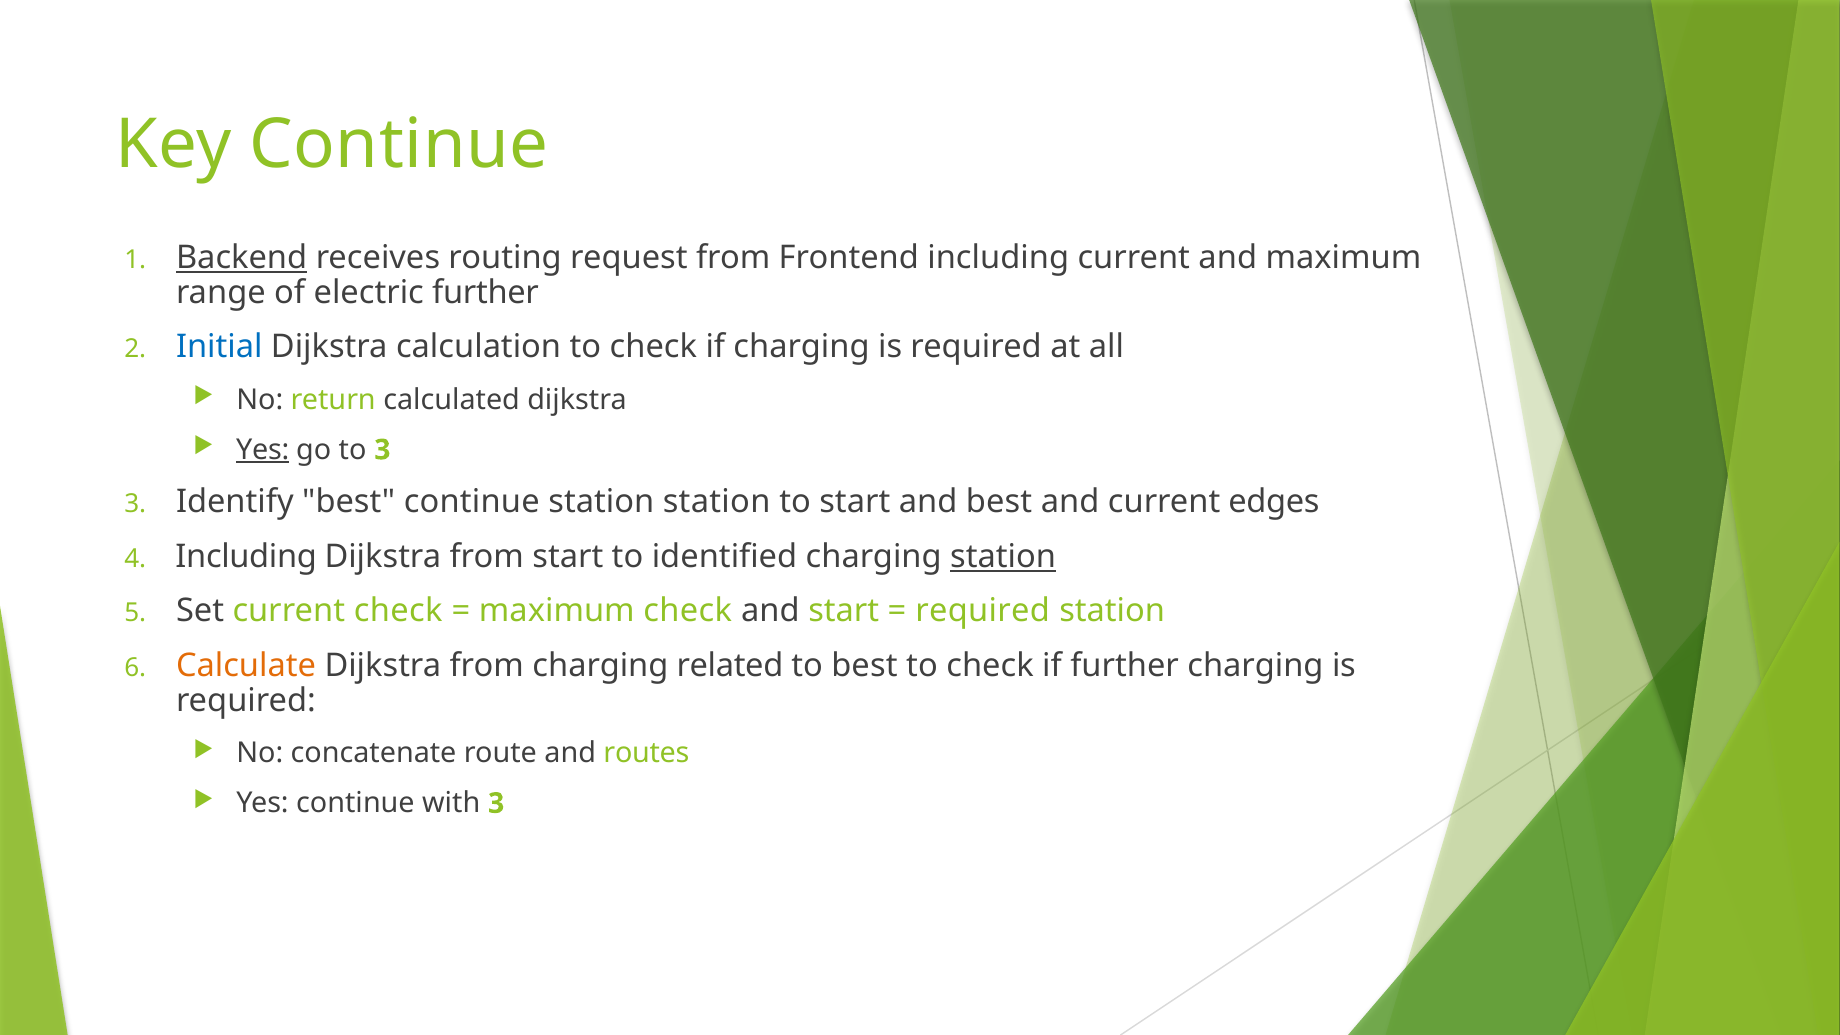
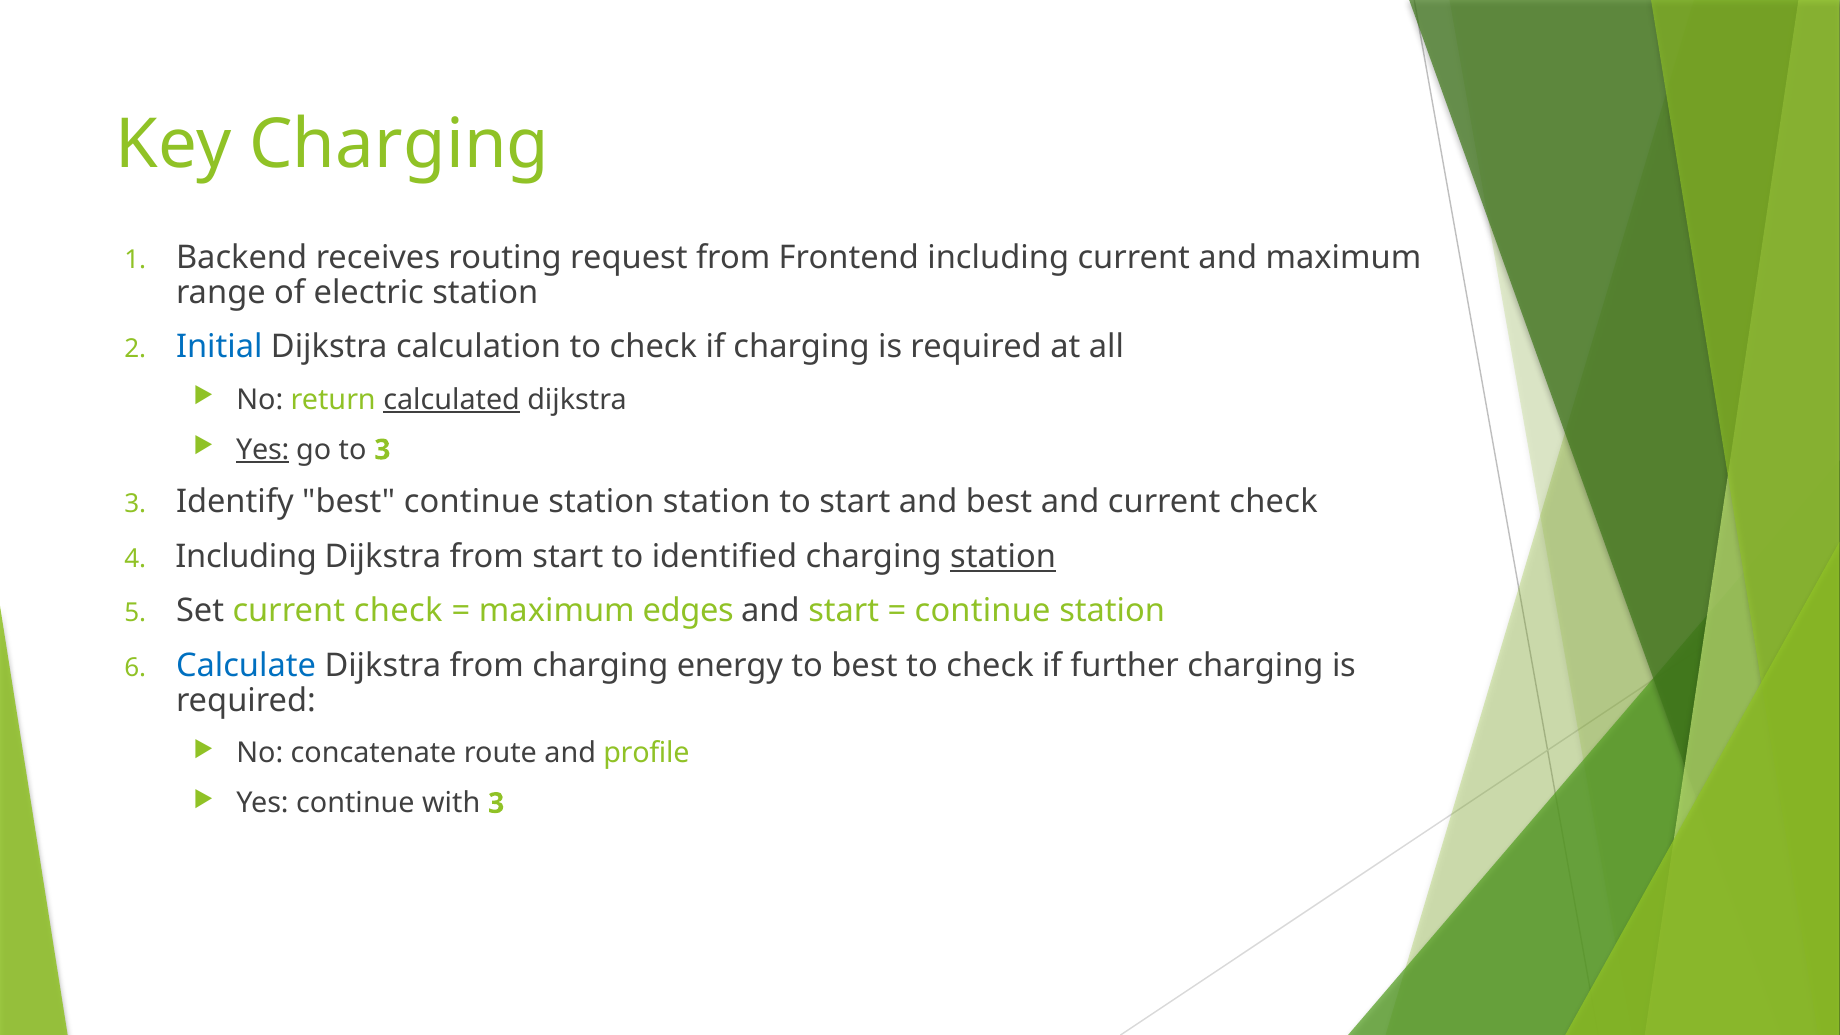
Key Continue: Continue -> Charging
Backend underline: present -> none
electric further: further -> station
calculated underline: none -> present
and current edges: edges -> check
maximum check: check -> edges
required at (983, 611): required -> continue
Calculate colour: orange -> blue
related: related -> energy
routes: routes -> profile
